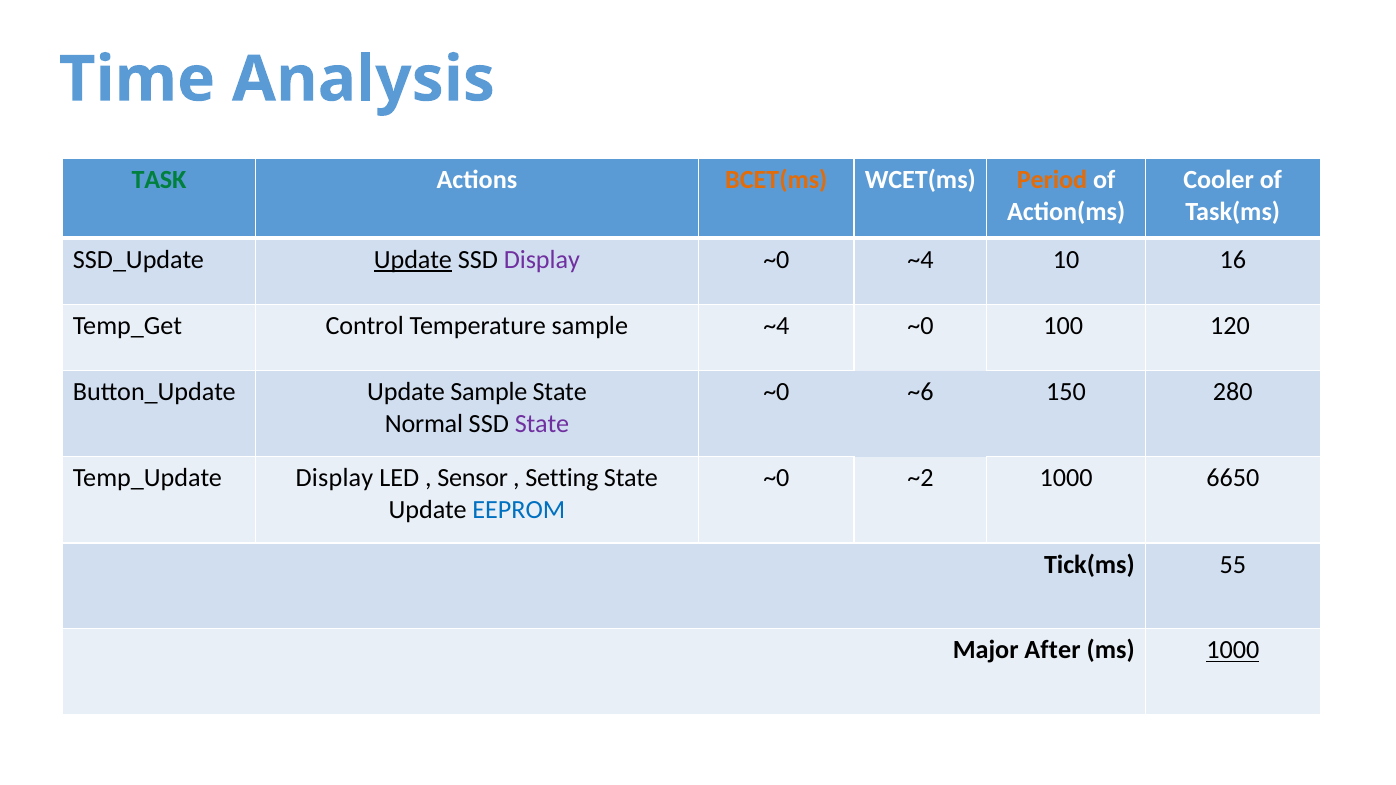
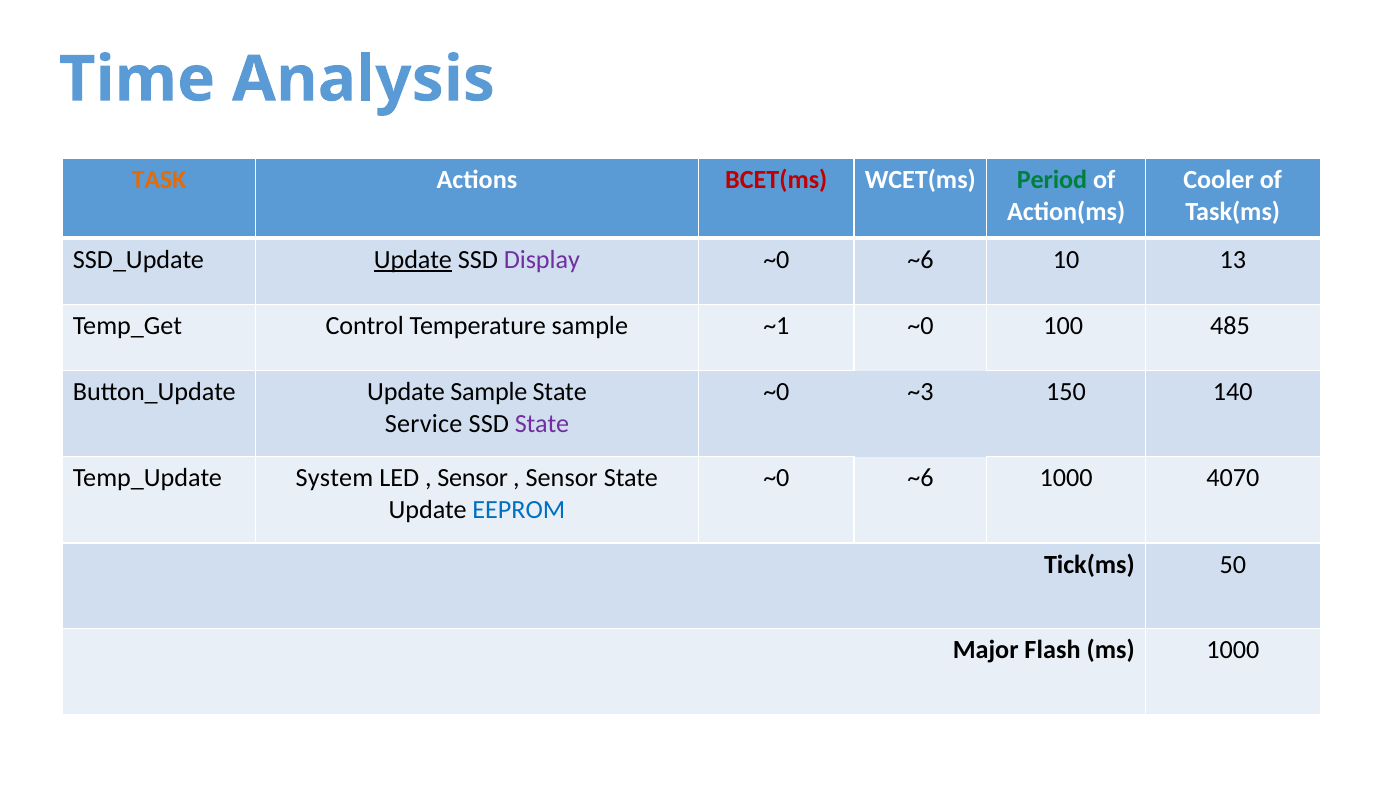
TASK colour: green -> orange
BCET(ms colour: orange -> red
Period colour: orange -> green
~4 at (920, 260): ~4 -> ~6
16: 16 -> 13
sample ~4: ~4 -> ~1
120: 120 -> 485
~6: ~6 -> ~3
280: 280 -> 140
Normal: Normal -> Service
Display at (334, 478): Display -> System
Setting at (562, 478): Setting -> Sensor
~2 at (920, 478): ~2 -> ~6
6650: 6650 -> 4070
55: 55 -> 50
After: After -> Flash
1000 at (1233, 650) underline: present -> none
